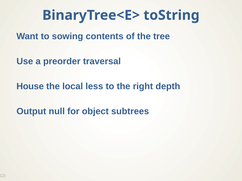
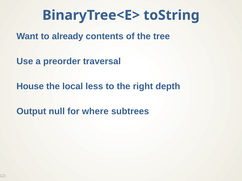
sowing: sowing -> already
object: object -> where
